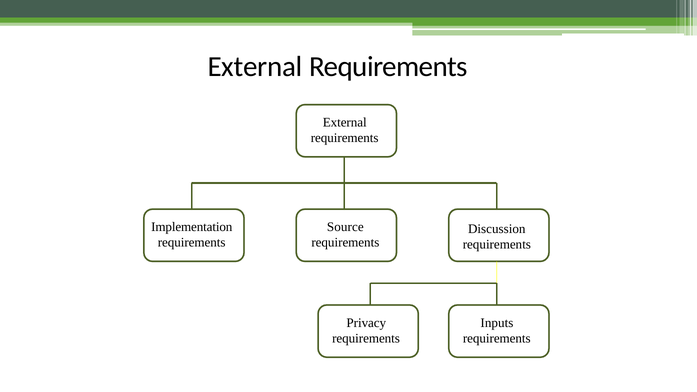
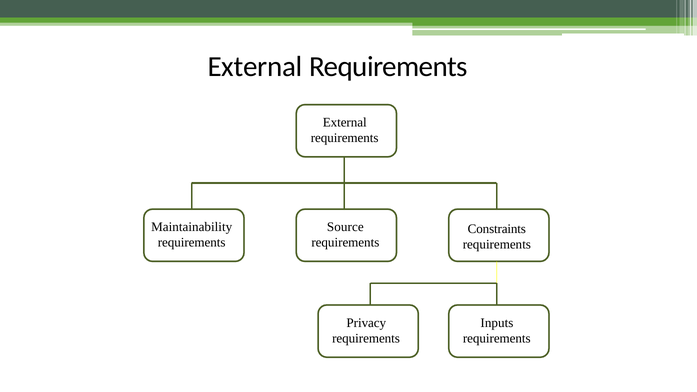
Implementation: Implementation -> Maintainability
Discussion: Discussion -> Constraints
